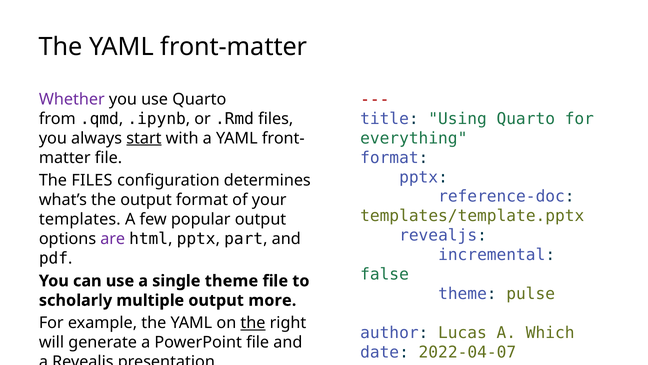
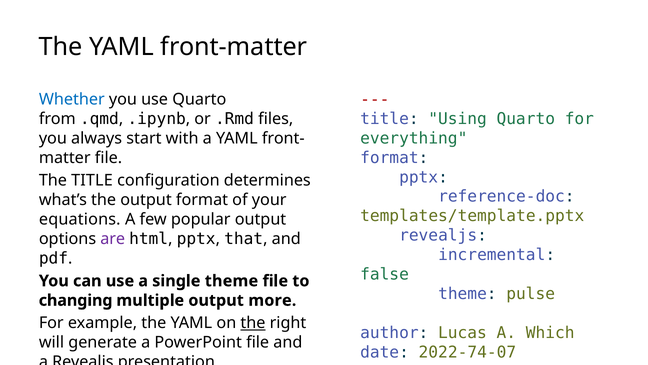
Whether colour: purple -> blue
start underline: present -> none
The FILES: FILES -> TITLE
templates: templates -> equations
part: part -> that
scholarly: scholarly -> changing
2022-04-07: 2022-04-07 -> 2022-74-07
